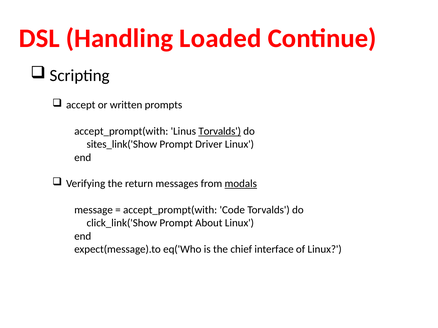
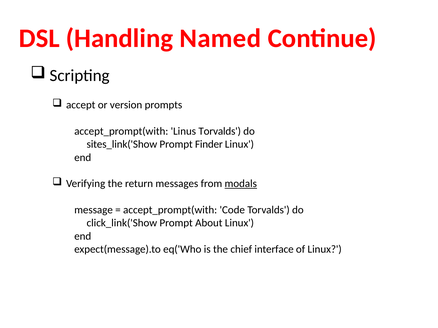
Loaded: Loaded -> Named
written: written -> version
Torvalds at (220, 131) underline: present -> none
Driver: Driver -> Finder
